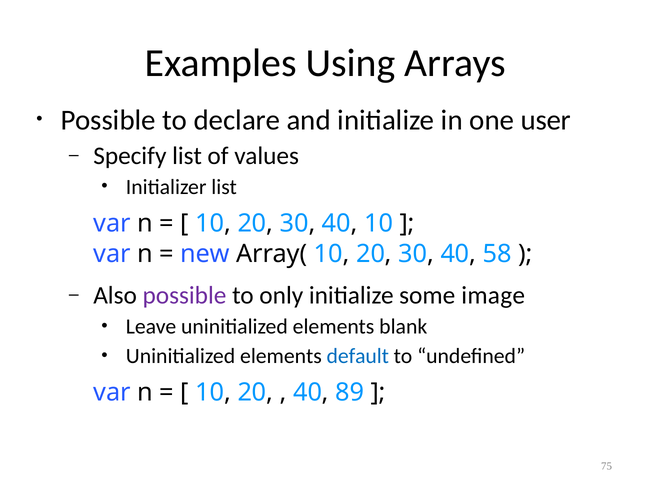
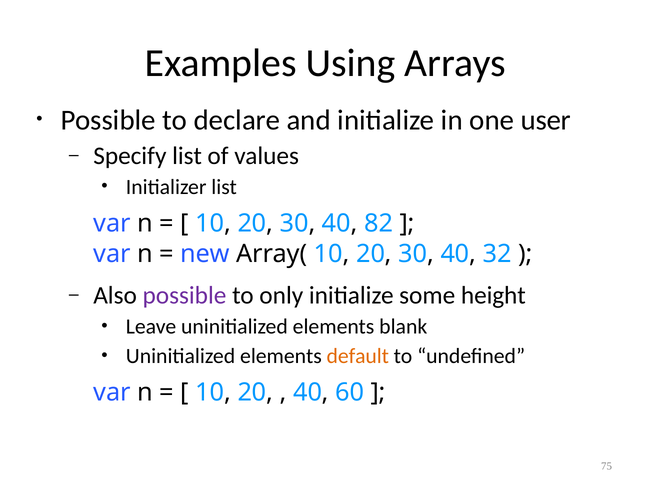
40 10: 10 -> 82
58: 58 -> 32
image: image -> height
default colour: blue -> orange
89: 89 -> 60
